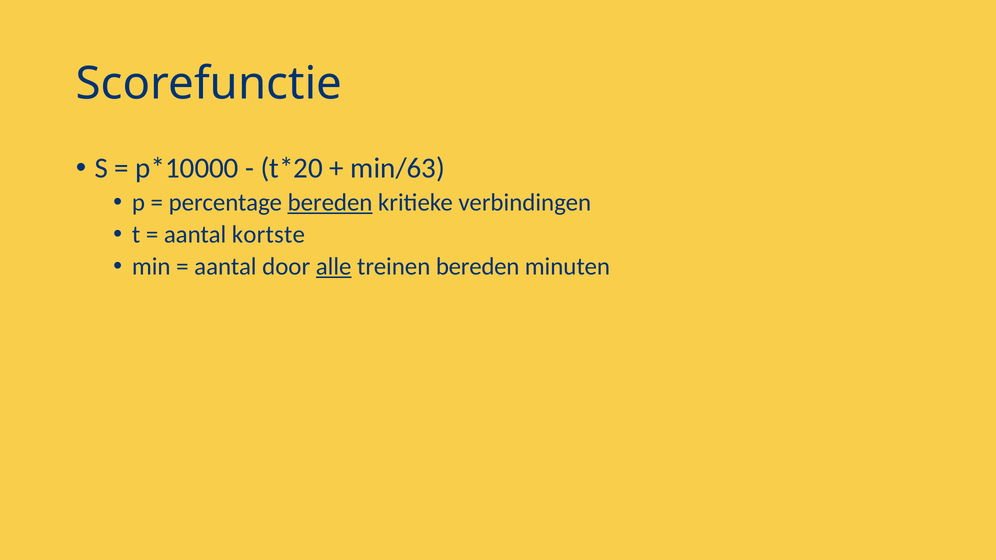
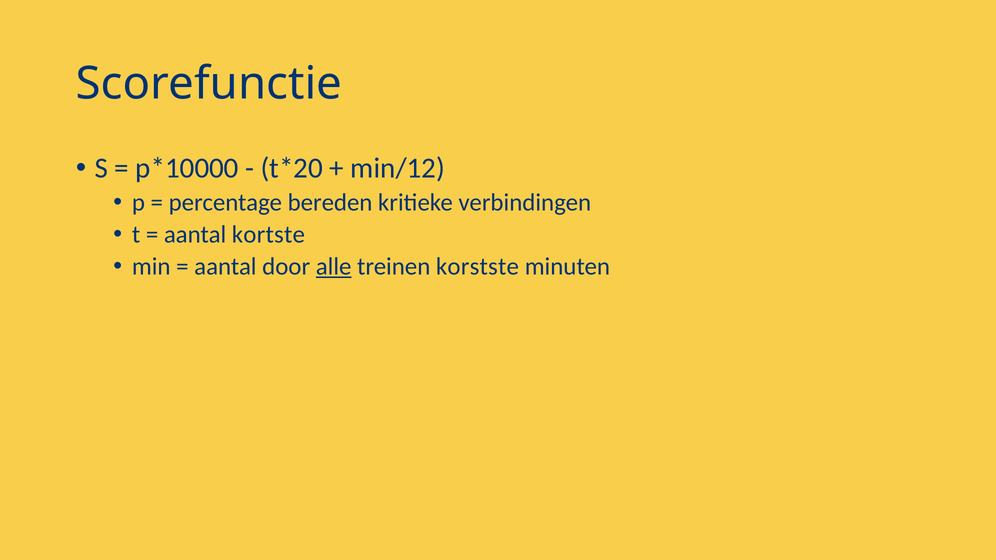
min/63: min/63 -> min/12
bereden at (330, 203) underline: present -> none
treinen bereden: bereden -> korstste
